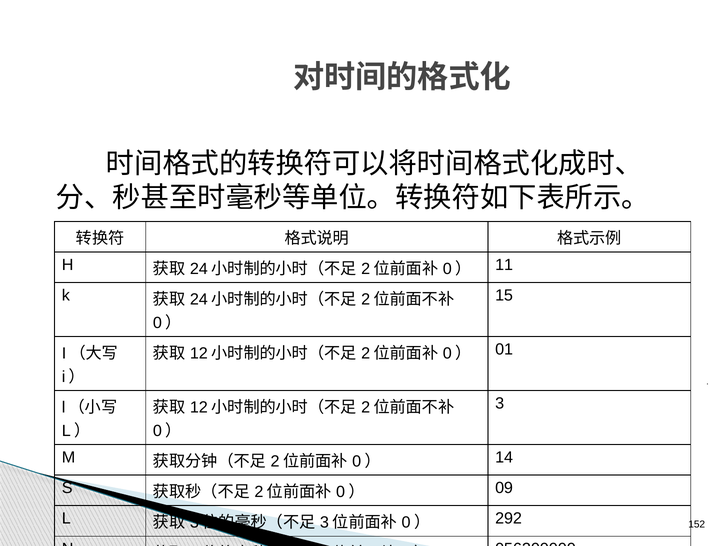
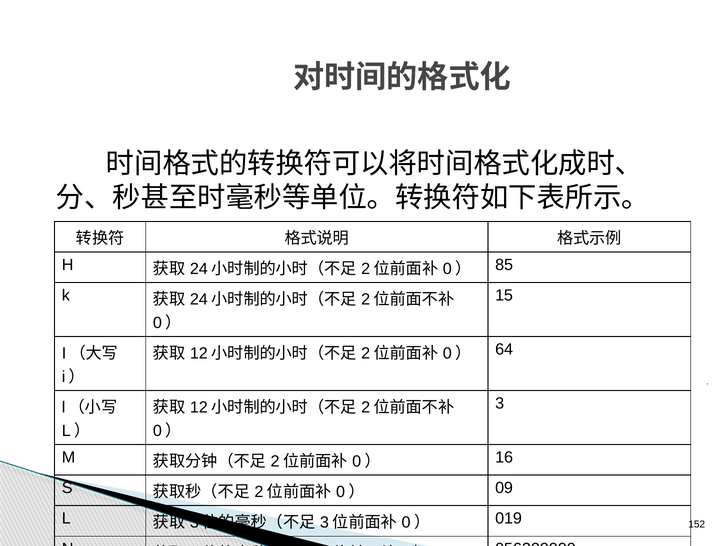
11: 11 -> 85
01: 01 -> 64
14: 14 -> 16
292: 292 -> 019
